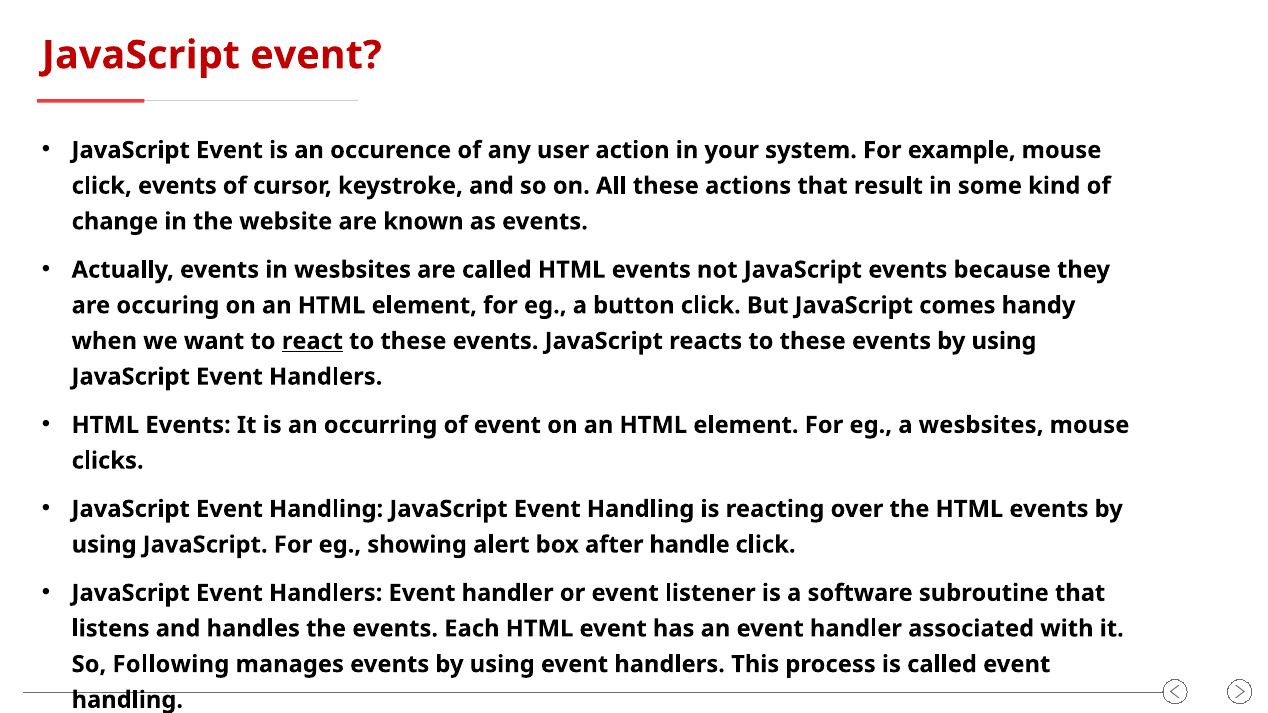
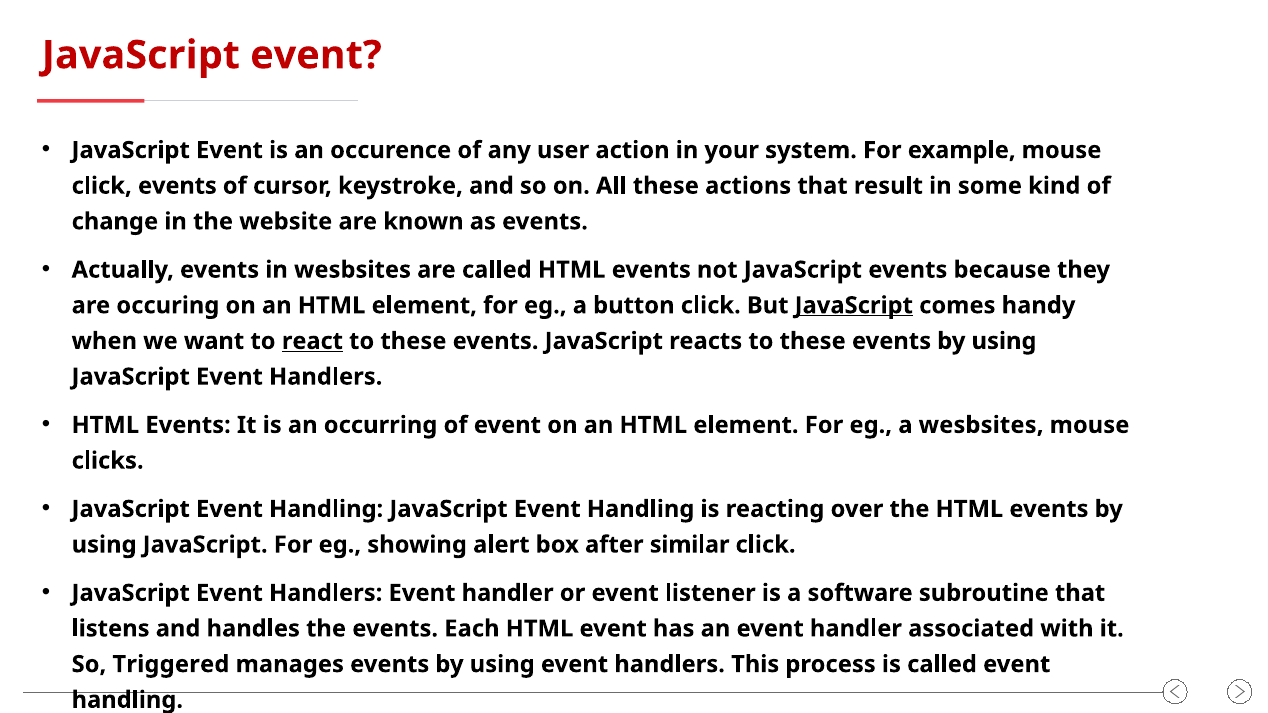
JavaScript at (854, 306) underline: none -> present
handle: handle -> similar
Following: Following -> Triggered
